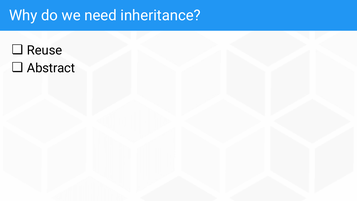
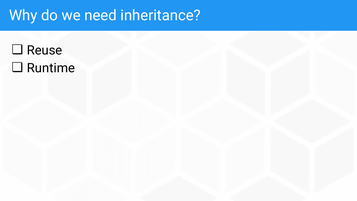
Abstract: Abstract -> Runtime
